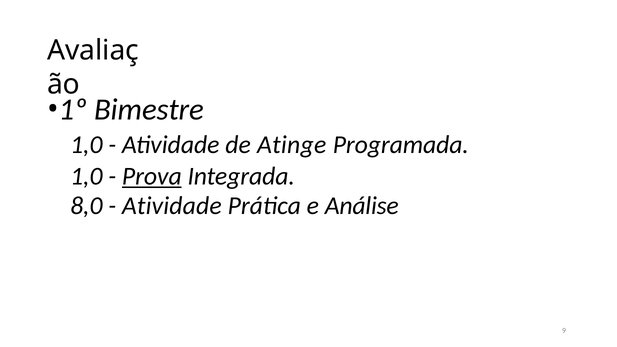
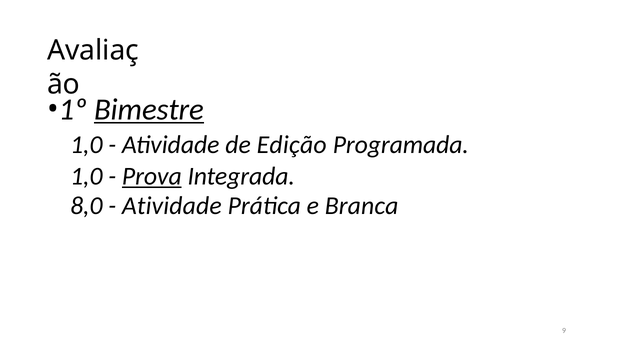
Bimestre underline: none -> present
Atinge: Atinge -> Edição
Análise: Análise -> Branca
